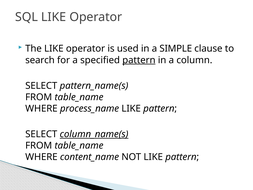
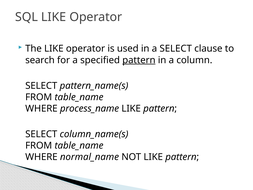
a SIMPLE: SIMPLE -> SELECT
column_name(s underline: present -> none
content_name: content_name -> normal_name
